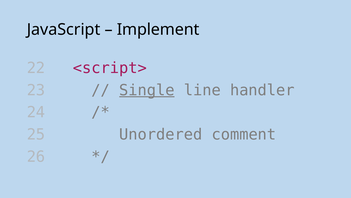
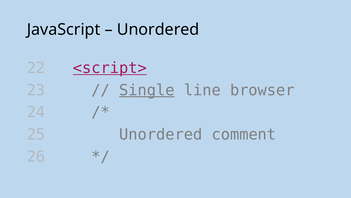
Implement at (158, 29): Implement -> Unordered
<script> underline: none -> present
handler: handler -> browser
